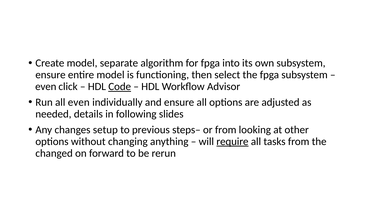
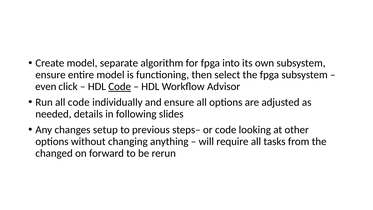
all even: even -> code
or from: from -> code
require underline: present -> none
